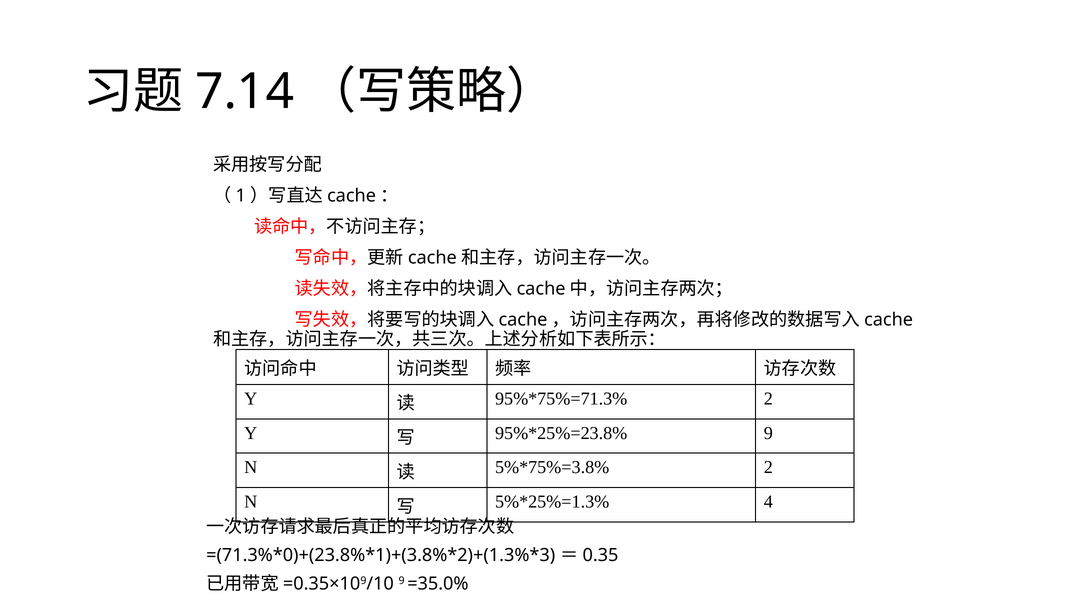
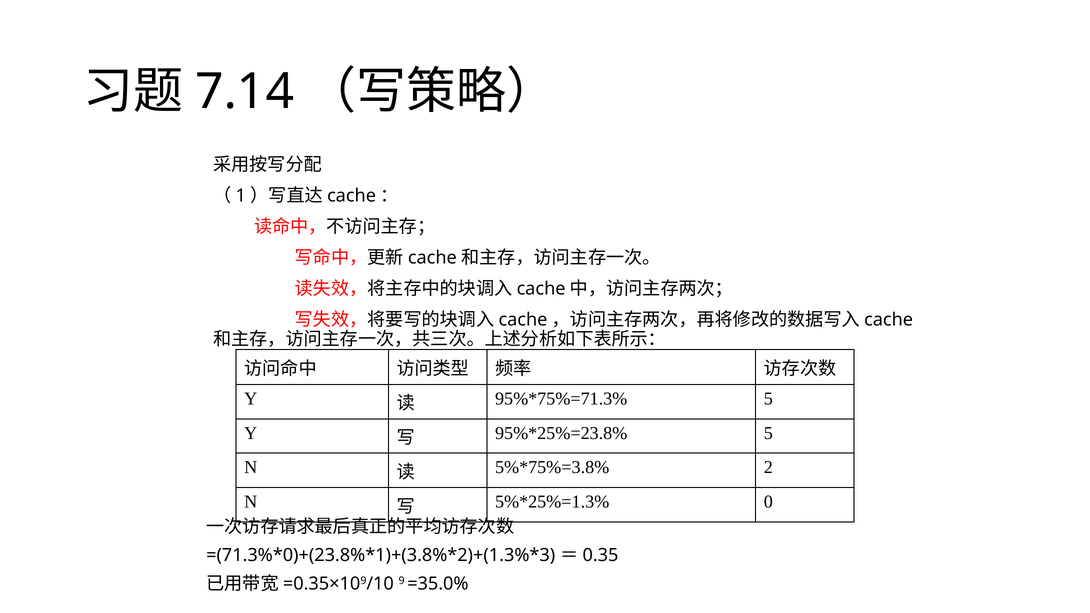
2 at (768, 399): 2 -> 5
9 at (768, 433): 9 -> 5
4: 4 -> 0
